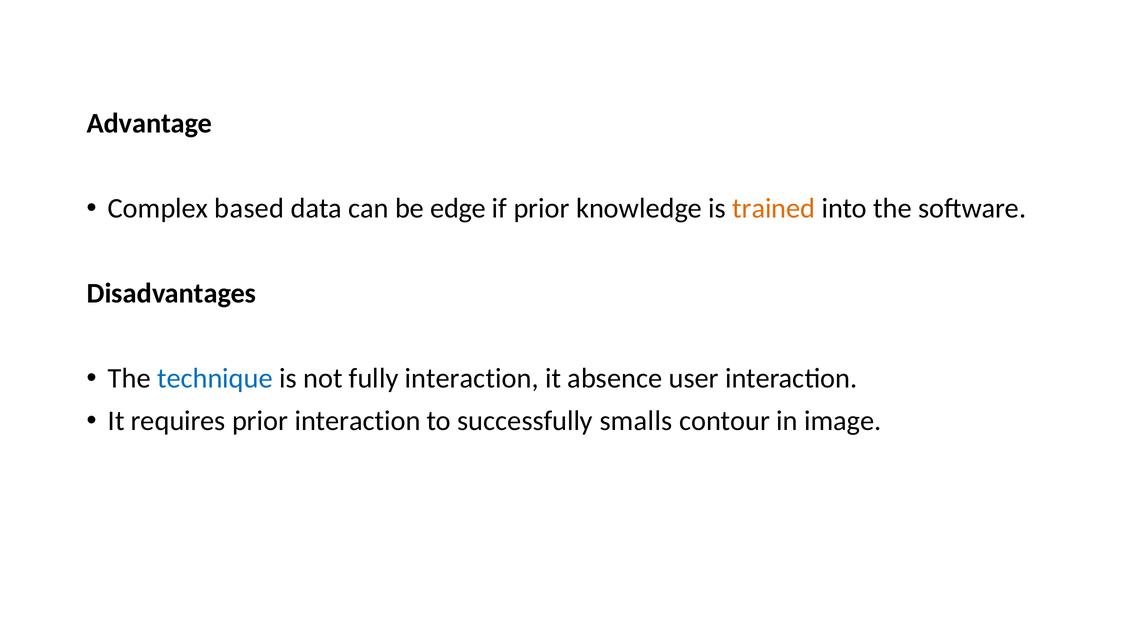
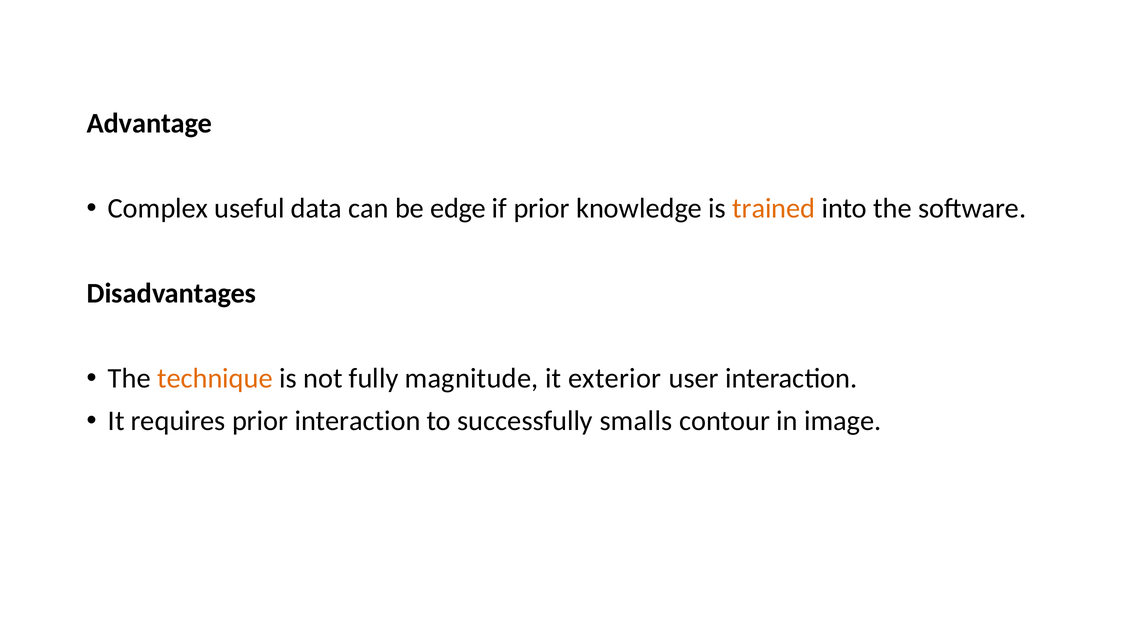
based: based -> useful
technique colour: blue -> orange
fully interaction: interaction -> magnitude
absence: absence -> exterior
